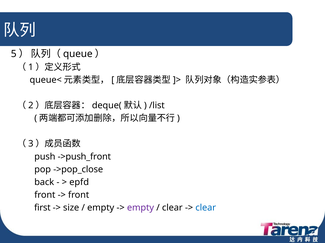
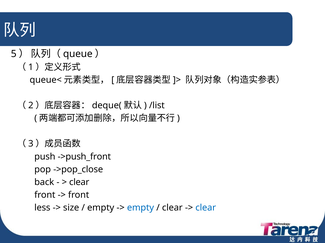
epfd at (79, 183): epfd -> clear
first: first -> less
empty at (140, 208) colour: purple -> blue
